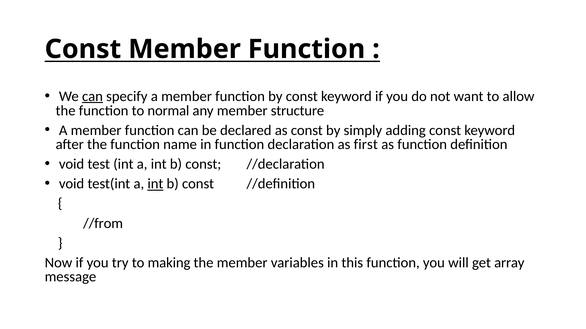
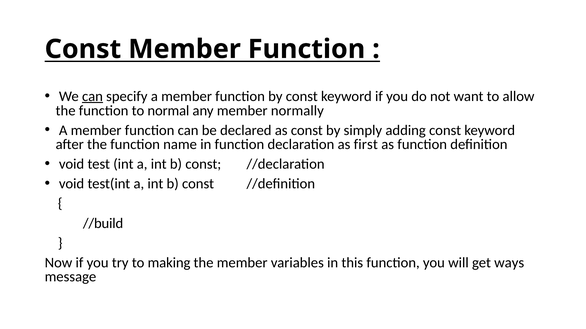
structure: structure -> normally
int at (155, 184) underline: present -> none
//from: //from -> //build
array: array -> ways
